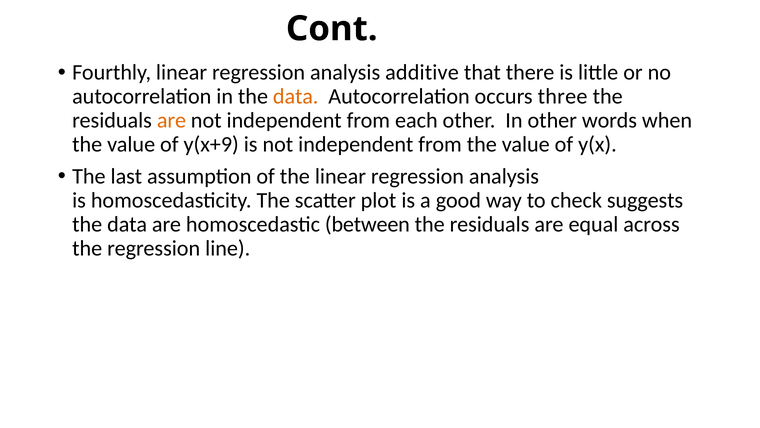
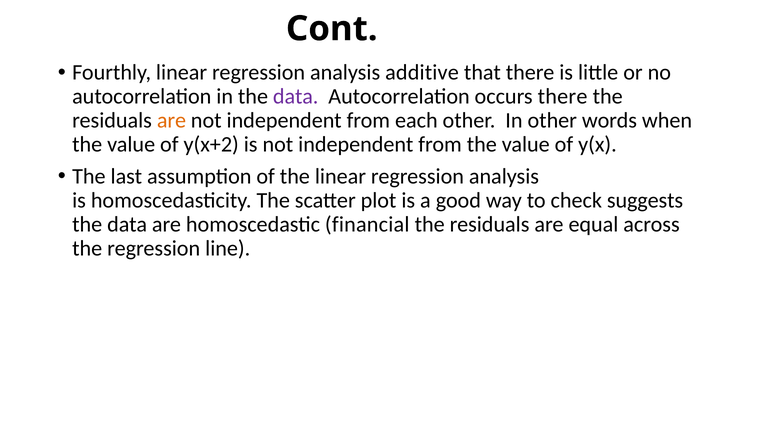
data at (296, 96) colour: orange -> purple
occurs three: three -> there
y(x+9: y(x+9 -> y(x+2
between: between -> financial
